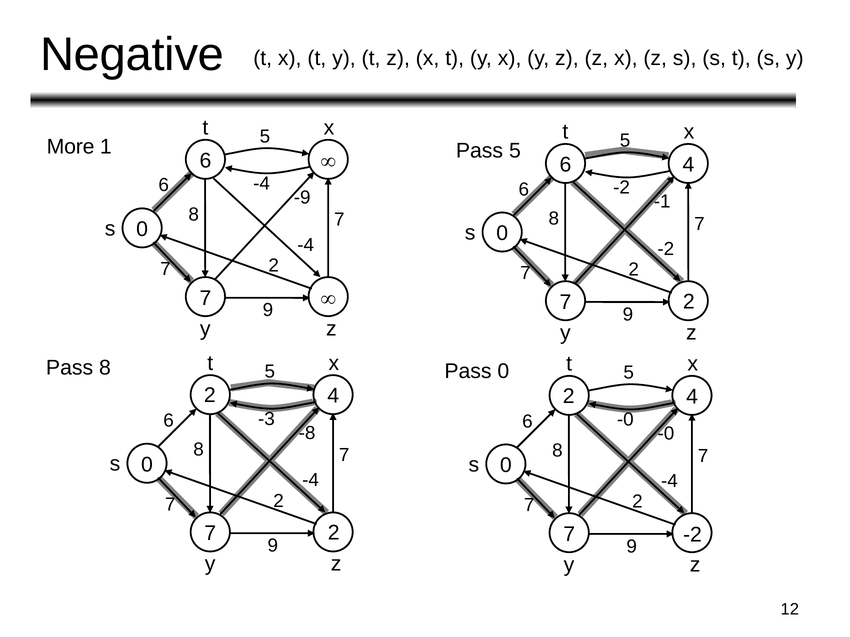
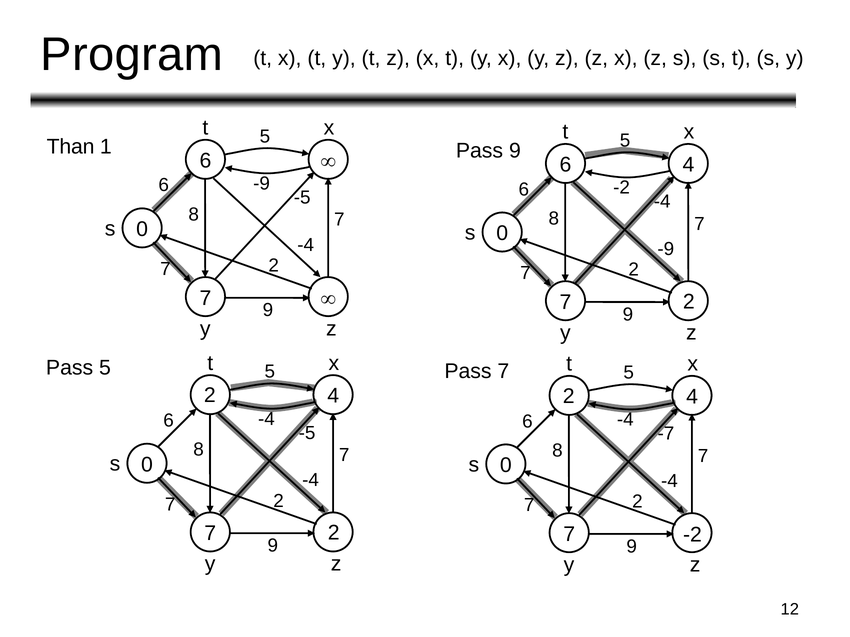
Negative: Negative -> Program
More: More -> Than
Pass 5: 5 -> 9
-4 at (262, 184): -4 -> -9
-9 at (302, 198): -9 -> -5
-1 at (662, 202): -1 -> -4
-2 at (666, 249): -2 -> -9
Pass 8: 8 -> 5
Pass 0: 0 -> 7
-3 at (266, 419): -3 -> -4
-0 at (625, 420): -0 -> -4
-8 at (307, 433): -8 -> -5
-0 at (666, 434): -0 -> -7
